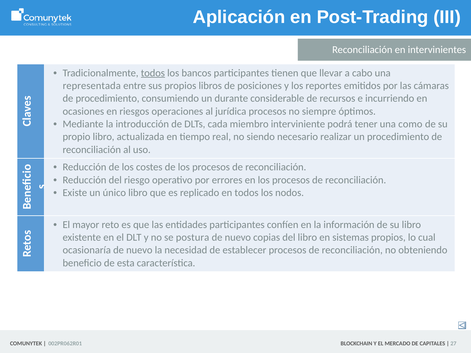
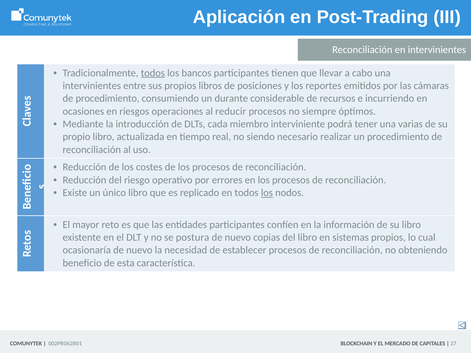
representada at (92, 86): representada -> intervinientes
jurídica: jurídica -> reducir
como: como -> varias
los at (267, 193) underline: none -> present
